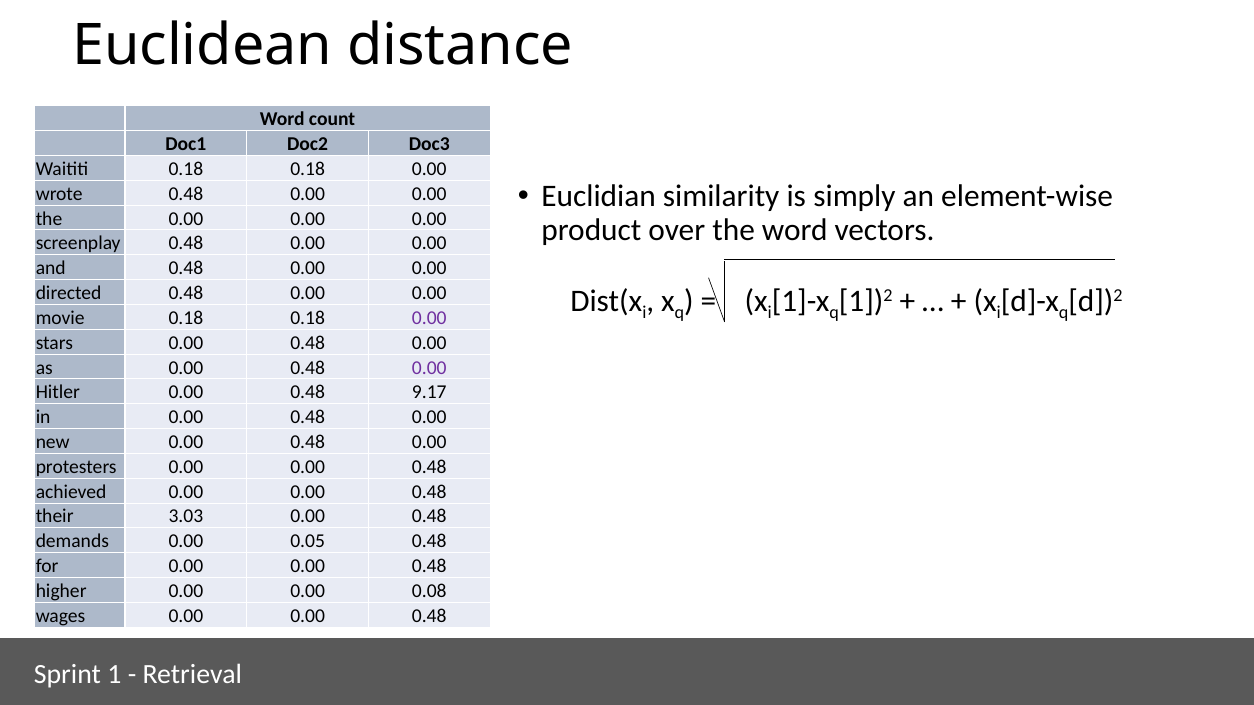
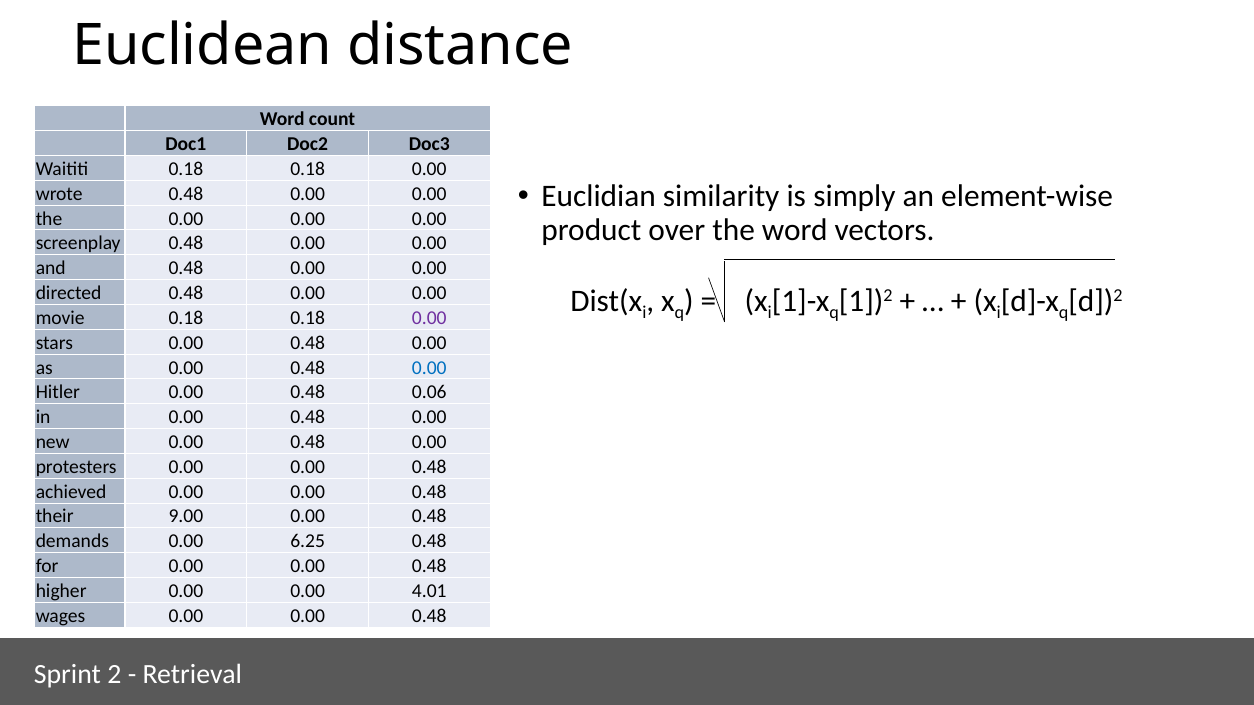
0.00 at (429, 368) colour: purple -> blue
9.17: 9.17 -> 0.06
3.03: 3.03 -> 9.00
0.05: 0.05 -> 6.25
0.08: 0.08 -> 4.01
1: 1 -> 2
